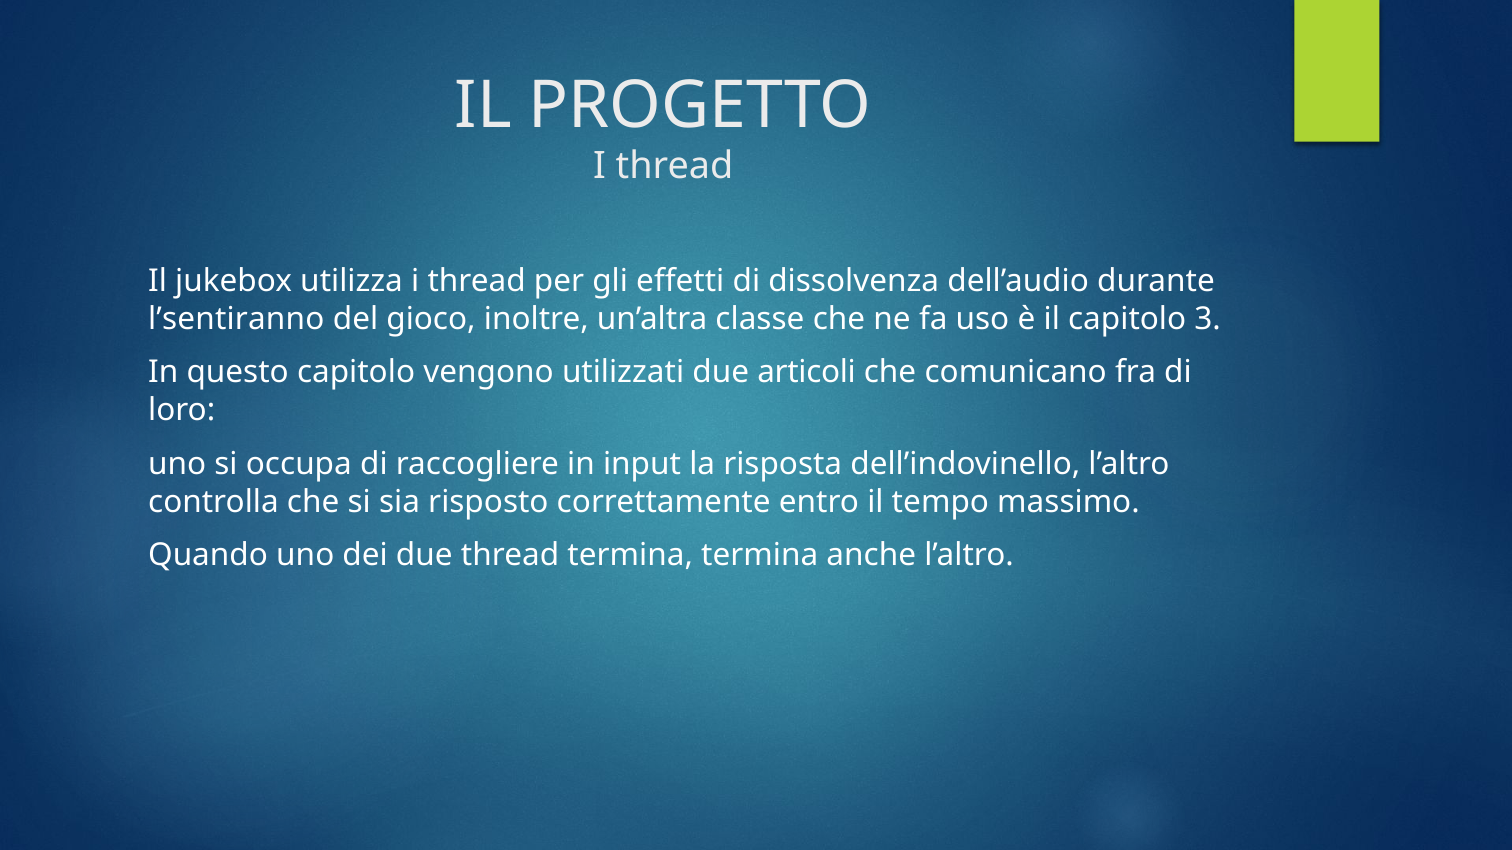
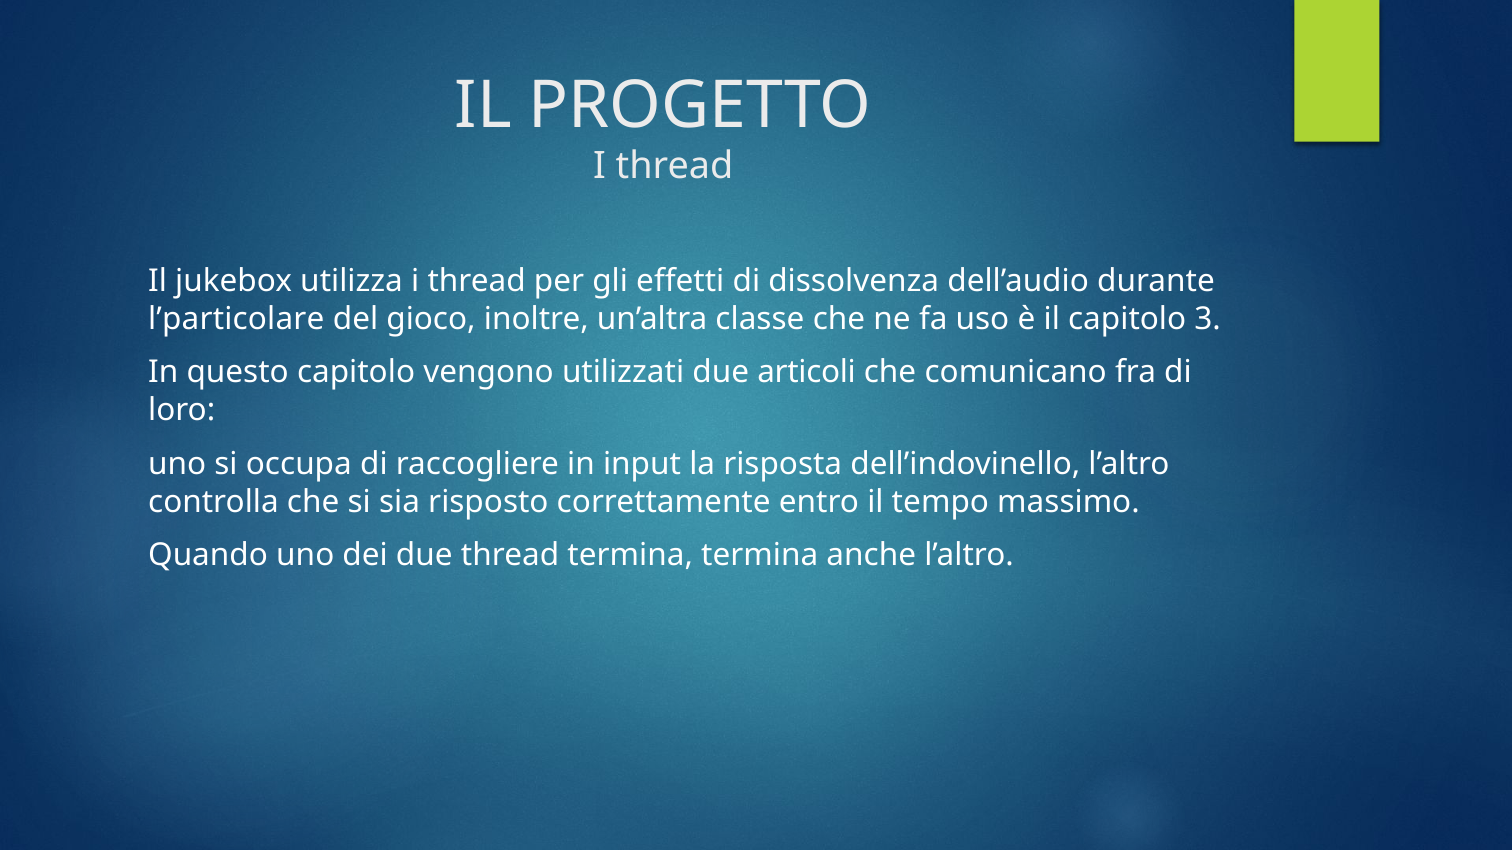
l’sentiranno: l’sentiranno -> l’particolare
